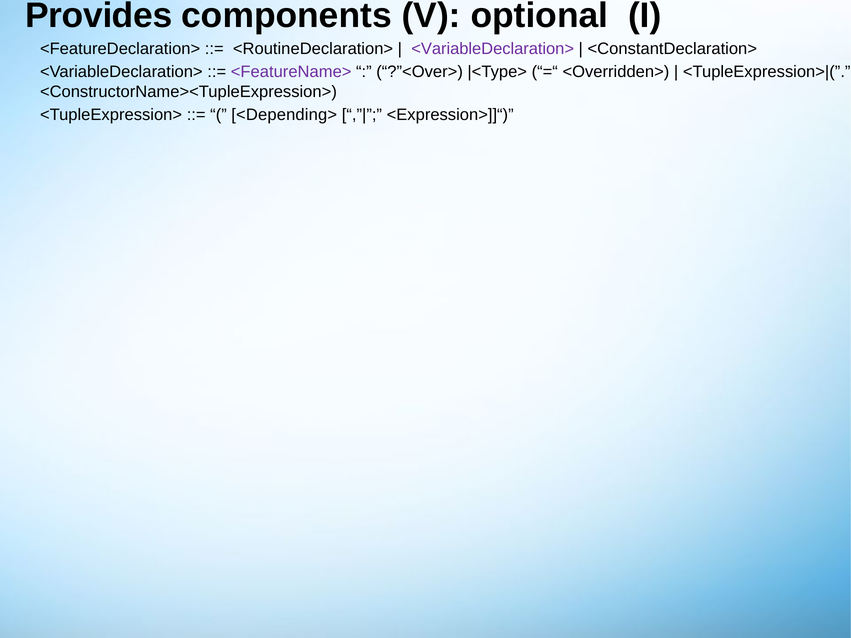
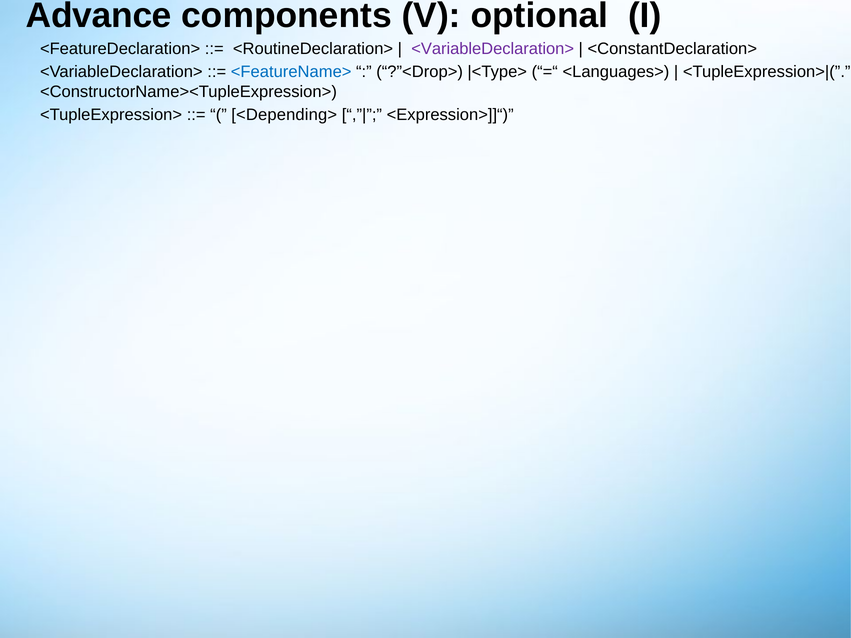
Provides: Provides -> Advance
<FeatureName> colour: purple -> blue
?”<Over>: ?”<Over> -> ?”<Drop>
<Overridden>: <Overridden> -> <Languages>
